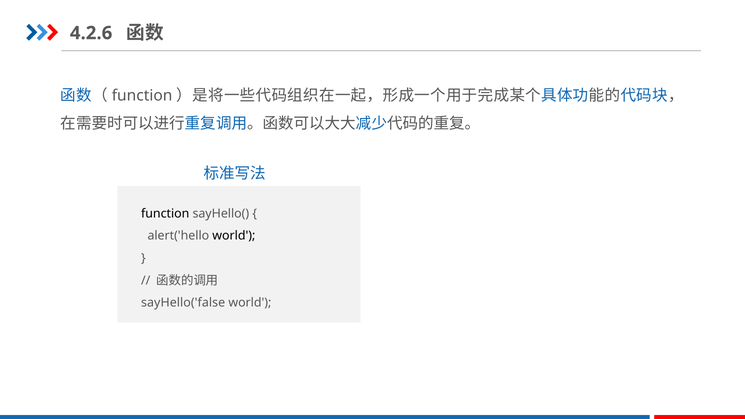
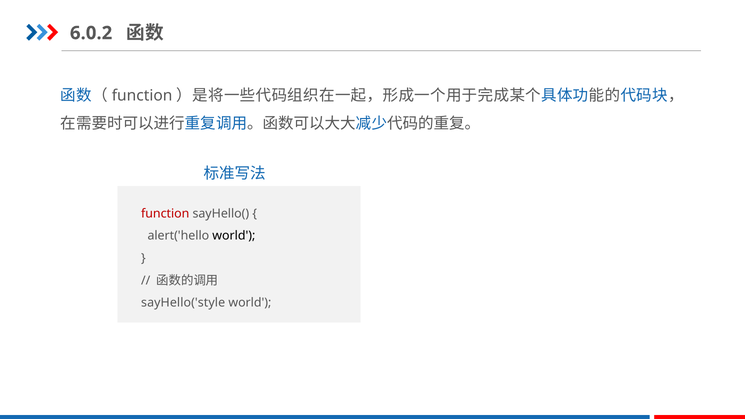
4.2.6: 4.2.6 -> 6.0.2
function at (165, 214) colour: black -> red
sayHello('false: sayHello('false -> sayHello('style
